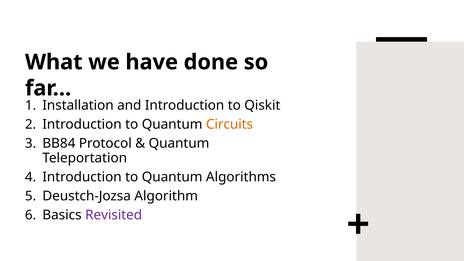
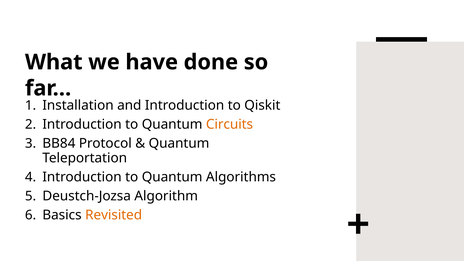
Revisited colour: purple -> orange
